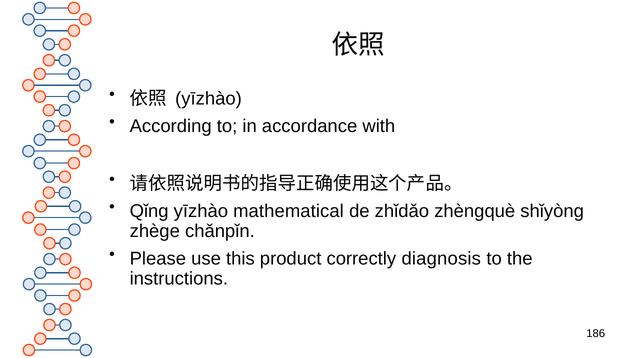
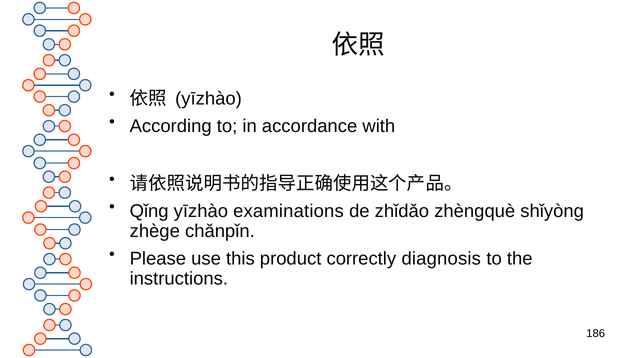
mathematical: mathematical -> examinations
